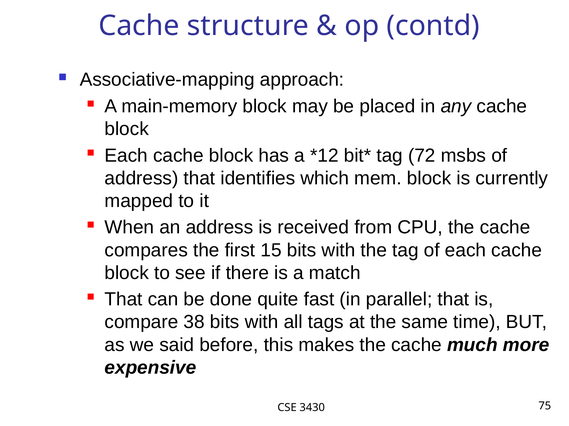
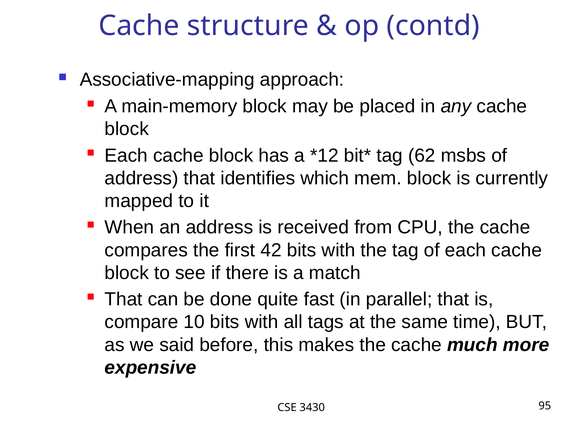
72: 72 -> 62
15: 15 -> 42
38: 38 -> 10
75: 75 -> 95
